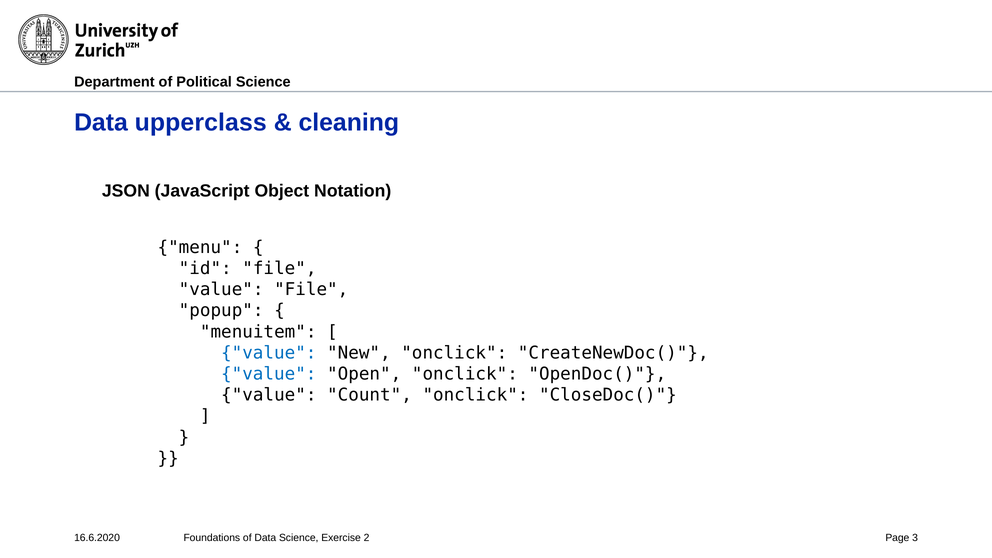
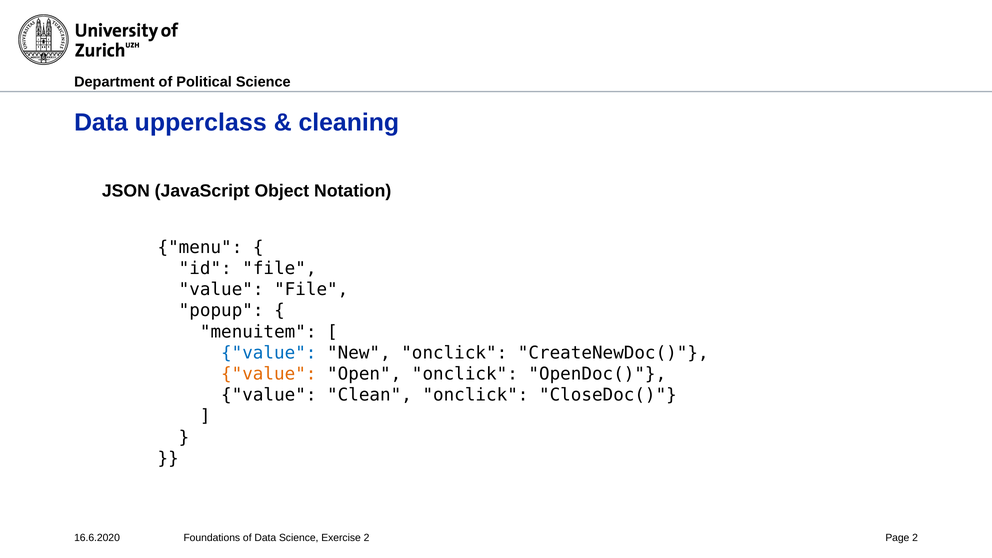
value at (269, 374) colour: blue -> orange
Count: Count -> Clean
Page 3: 3 -> 2
